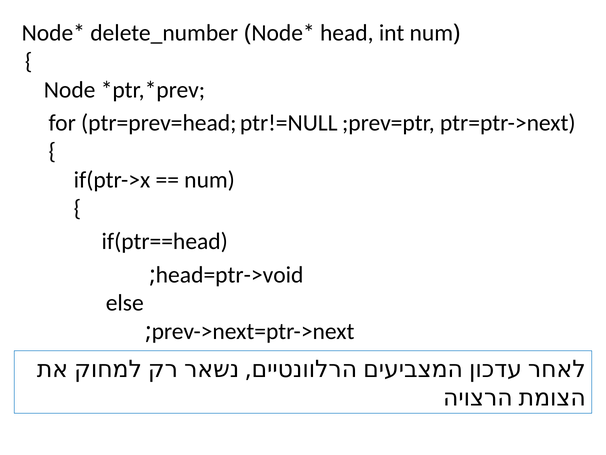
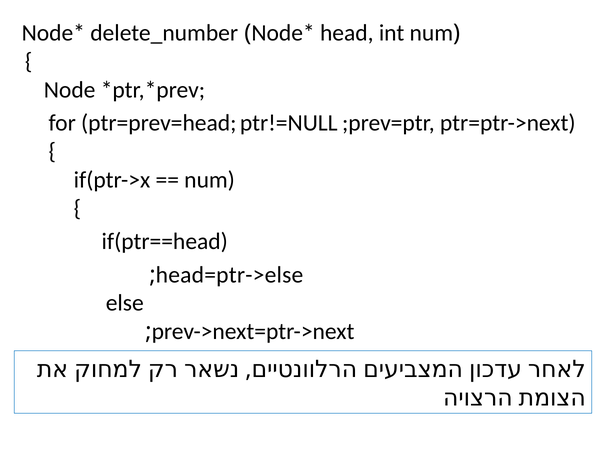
head=ptr->void: head=ptr->void -> head=ptr->else
